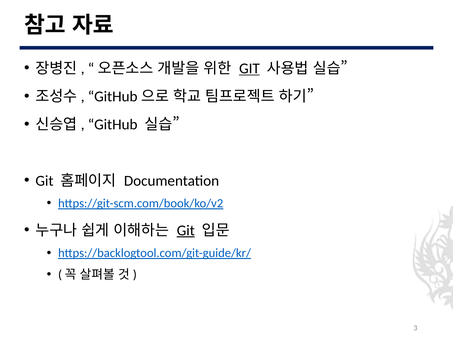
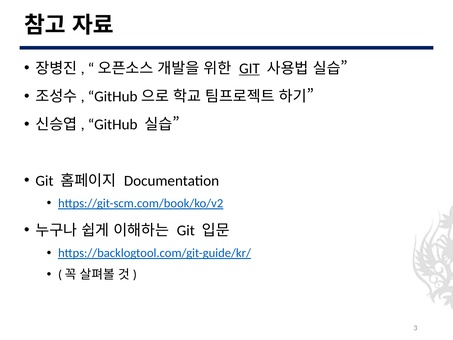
Git at (186, 230) underline: present -> none
